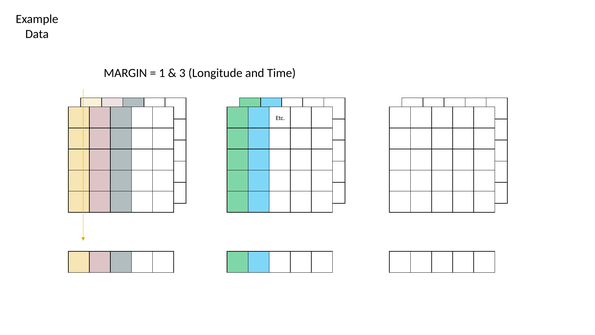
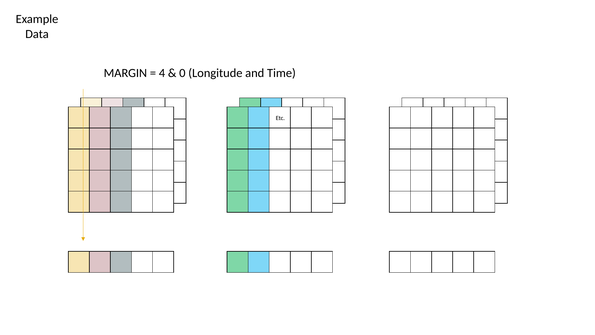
1: 1 -> 4
3: 3 -> 0
